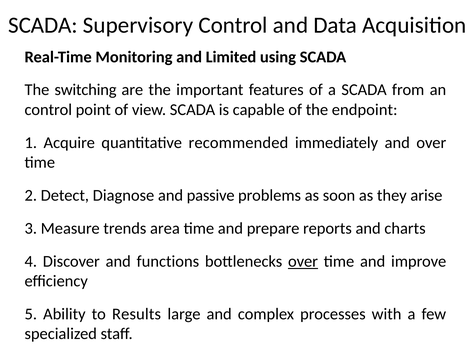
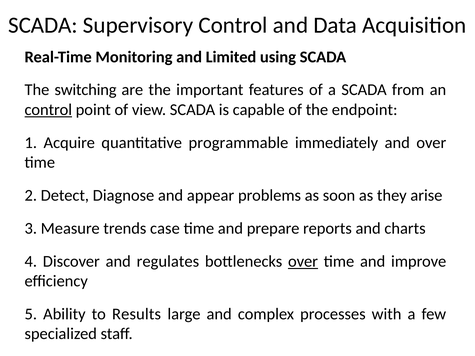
control at (48, 110) underline: none -> present
recommended: recommended -> programmable
passive: passive -> appear
area: area -> case
functions: functions -> regulates
